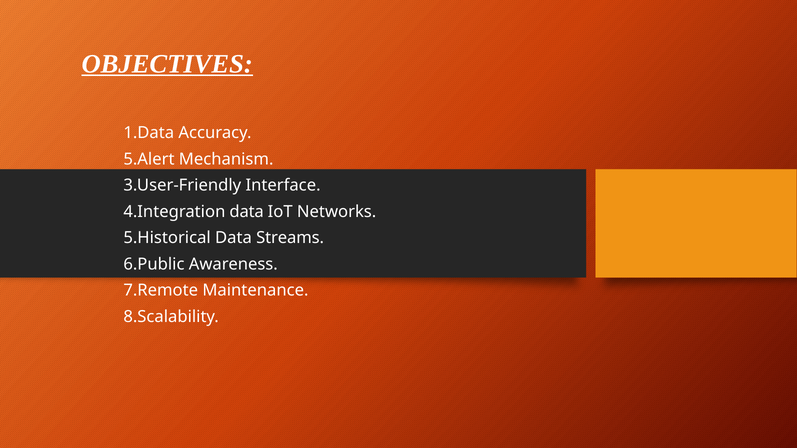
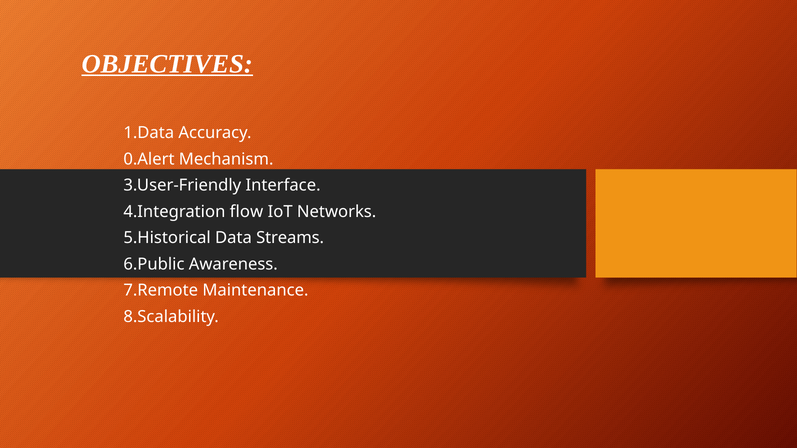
5.Alert: 5.Alert -> 0.Alert
4.Integration data: data -> flow
